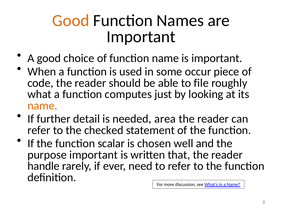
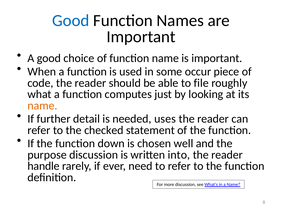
Good at (71, 21) colour: orange -> blue
area: area -> uses
scalar: scalar -> down
purpose important: important -> discussion
that: that -> into
